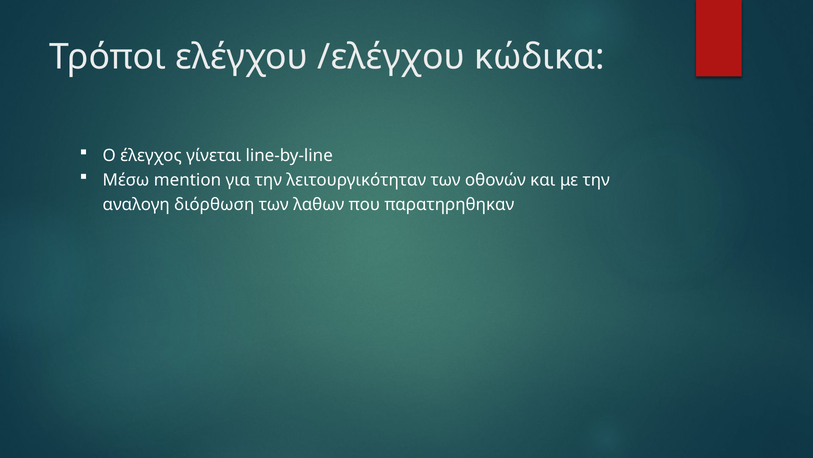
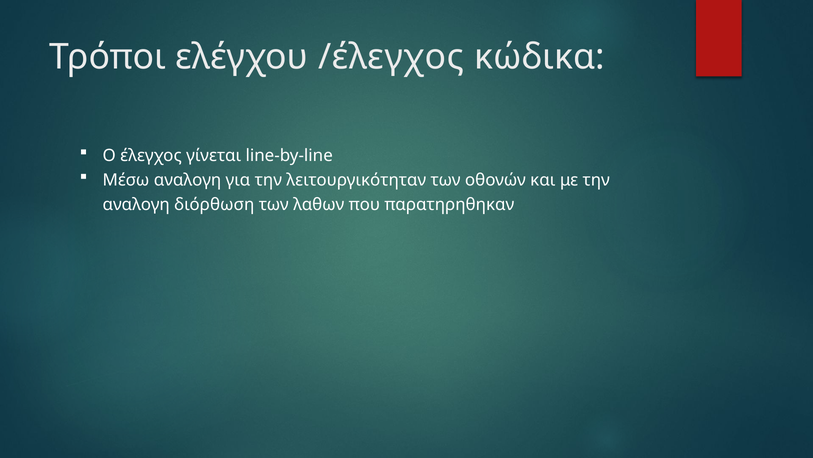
/ελέγχου: /ελέγχου -> /έλεγχος
Μέσω mention: mention -> αναλογη
